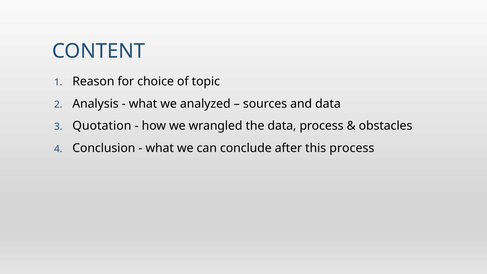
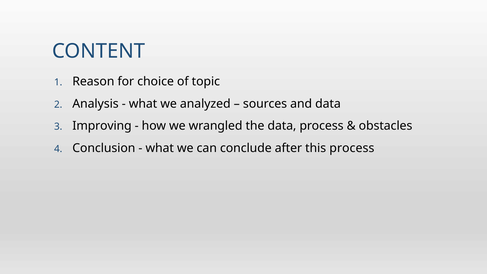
Quotation: Quotation -> Improving
